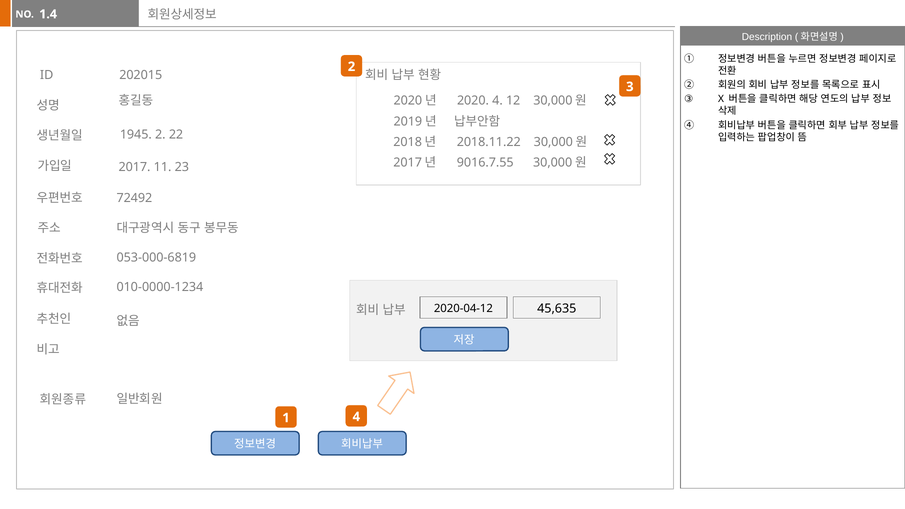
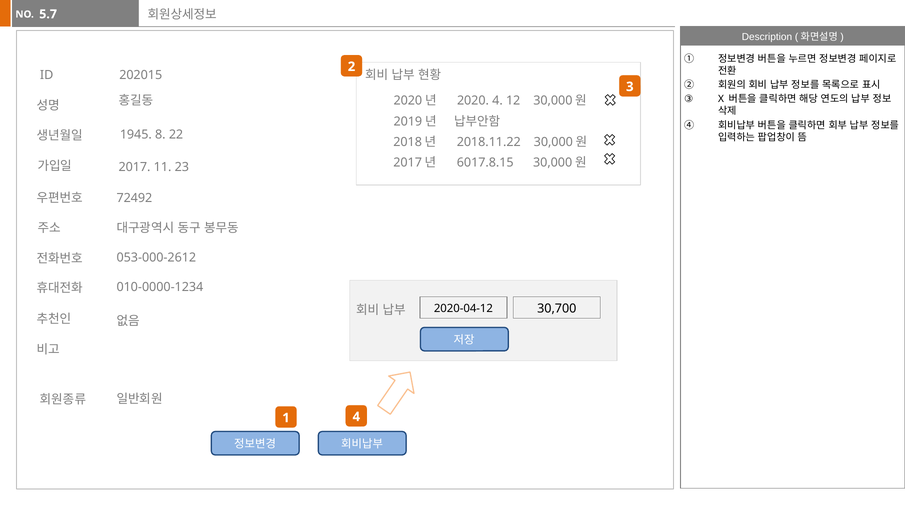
1.4: 1.4 -> 5.7
1945 2: 2 -> 8
9016.7.55: 9016.7.55 -> 6017.8.15
053-000-6819: 053-000-6819 -> 053-000-2612
45,635: 45,635 -> 30,700
